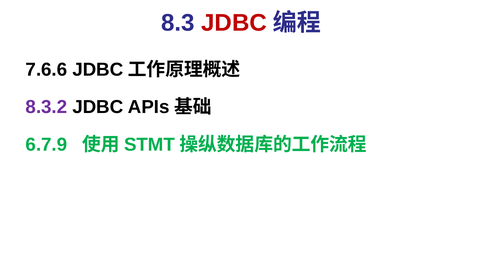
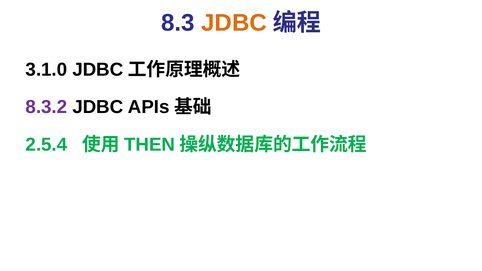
JDBC at (234, 23) colour: red -> orange
7.6.6: 7.6.6 -> 3.1.0
6.7.9: 6.7.9 -> 2.5.4
STMT: STMT -> THEN
